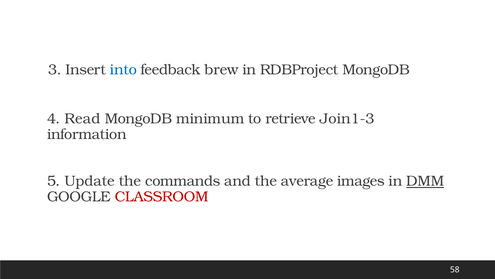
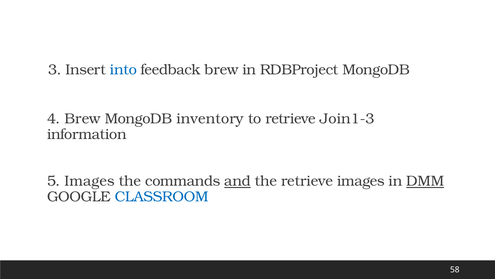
4 Read: Read -> Brew
minimum: minimum -> inventory
5 Update: Update -> Images
and underline: none -> present
the average: average -> retrieve
CLASSROOM colour: red -> blue
